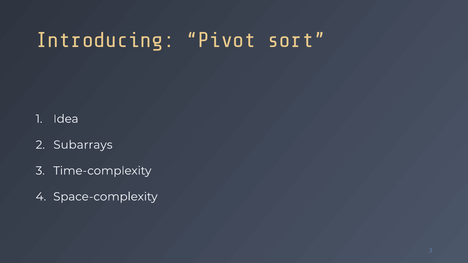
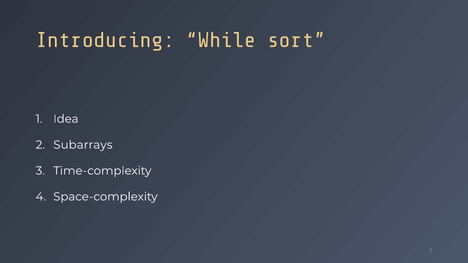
Pivot: Pivot -> While
